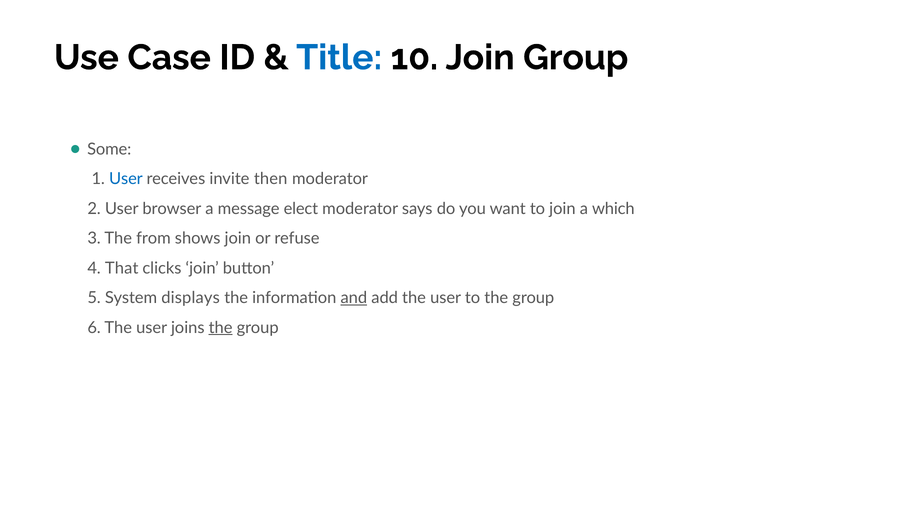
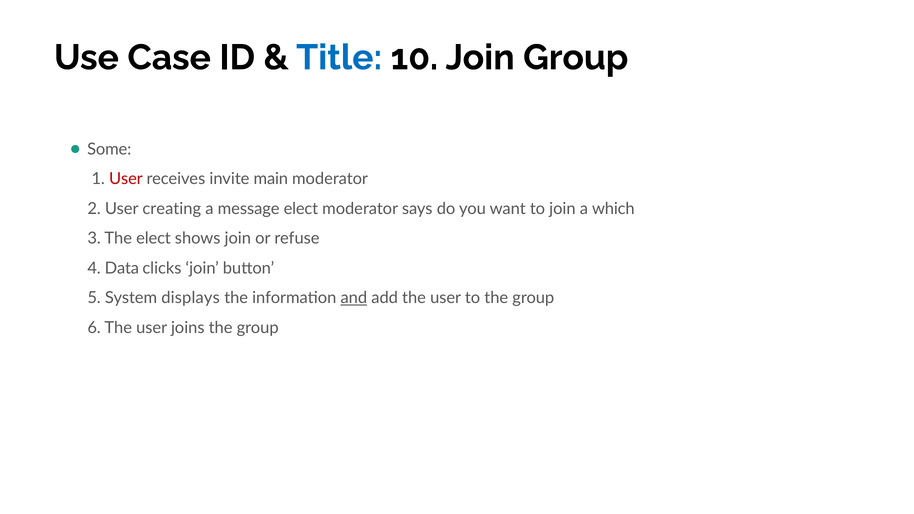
User at (126, 179) colour: blue -> red
then: then -> main
browser: browser -> creating
The from: from -> elect
That: That -> Data
the at (221, 328) underline: present -> none
